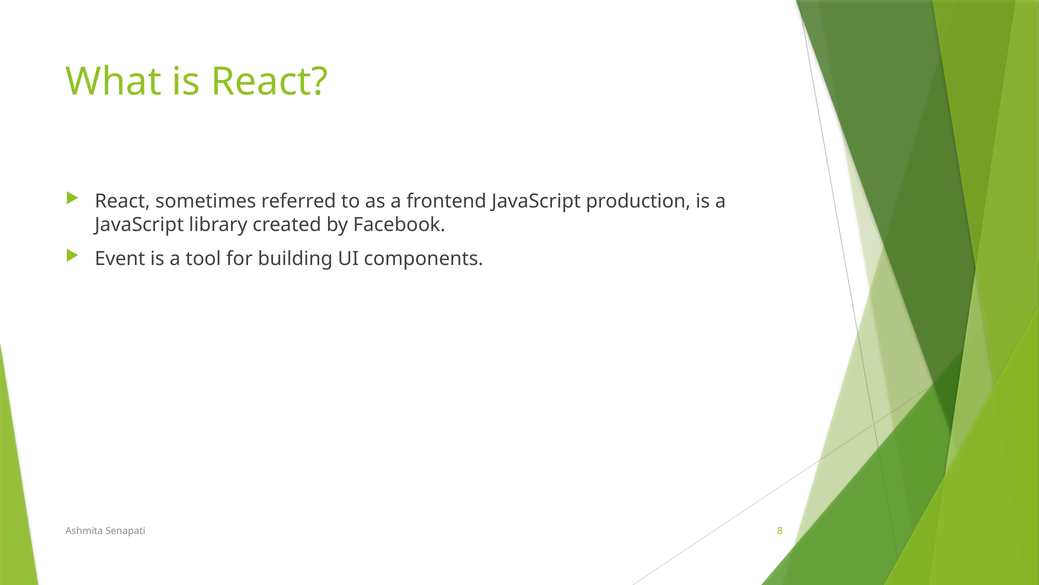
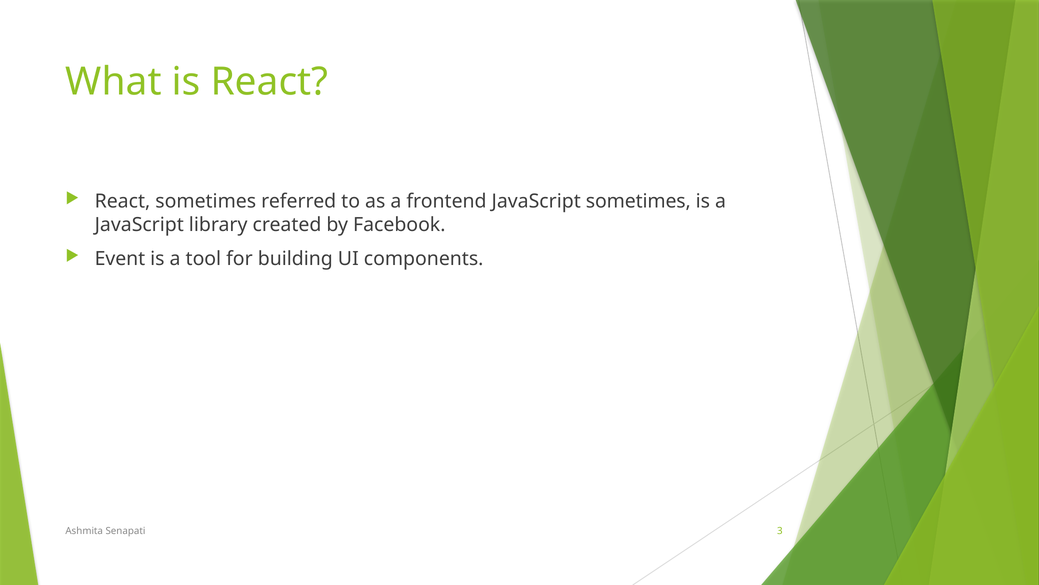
JavaScript production: production -> sometimes
8: 8 -> 3
